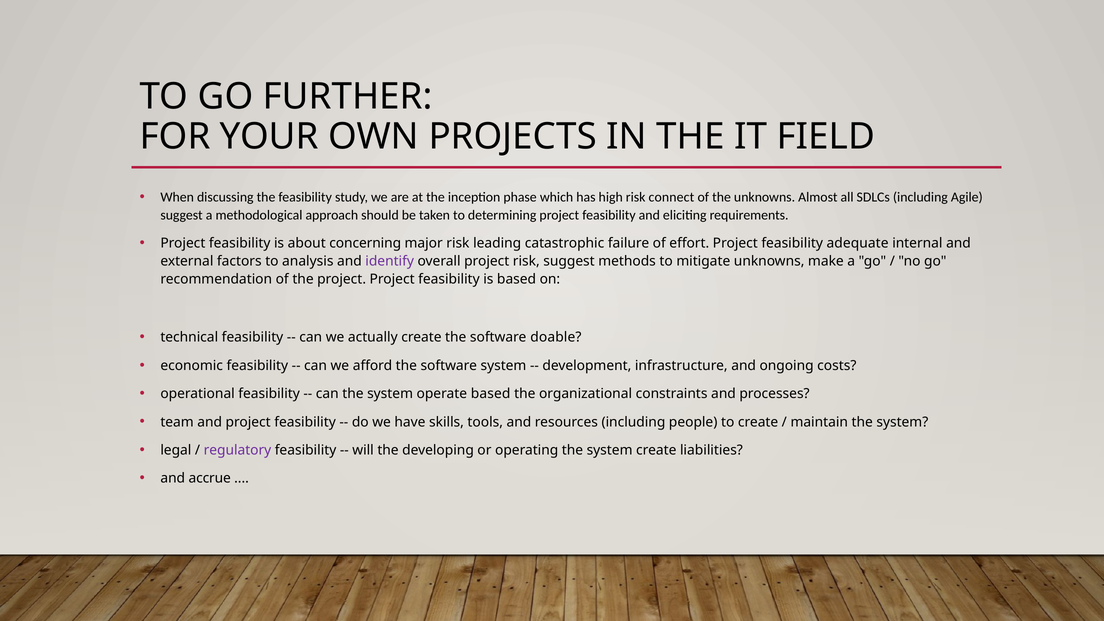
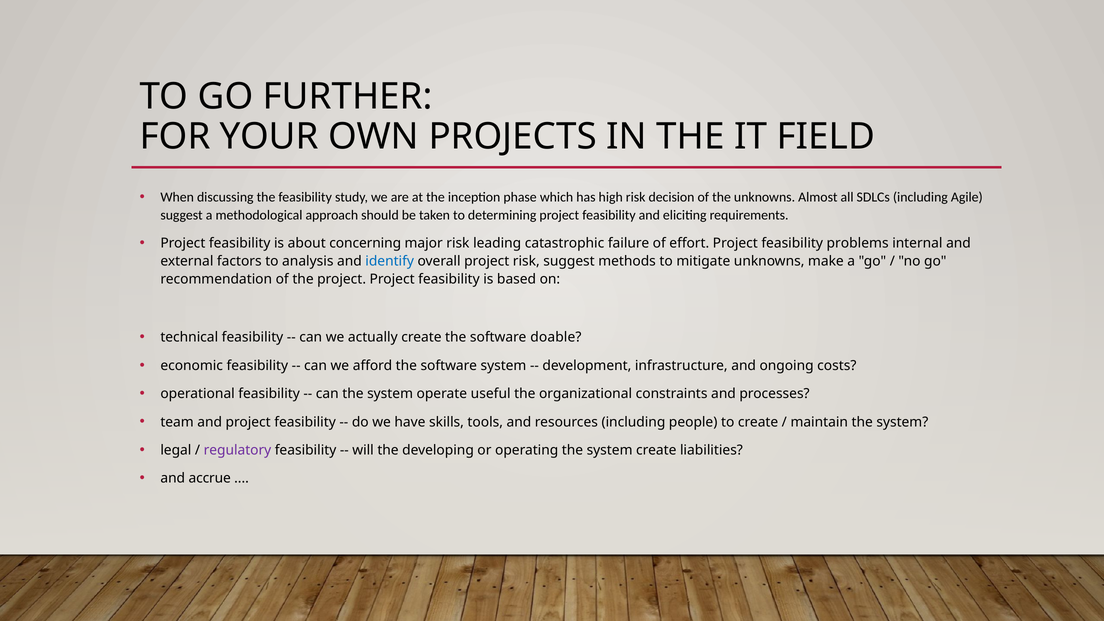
connect: connect -> decision
adequate: adequate -> problems
identify colour: purple -> blue
operate based: based -> useful
